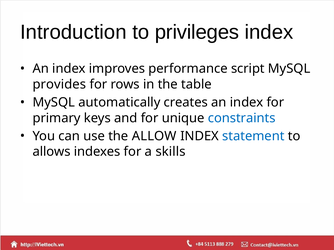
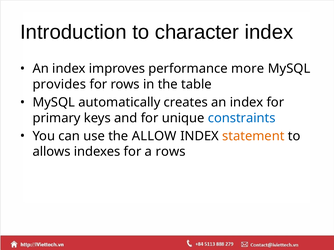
privileges: privileges -> character
script: script -> more
statement colour: blue -> orange
a skills: skills -> rows
